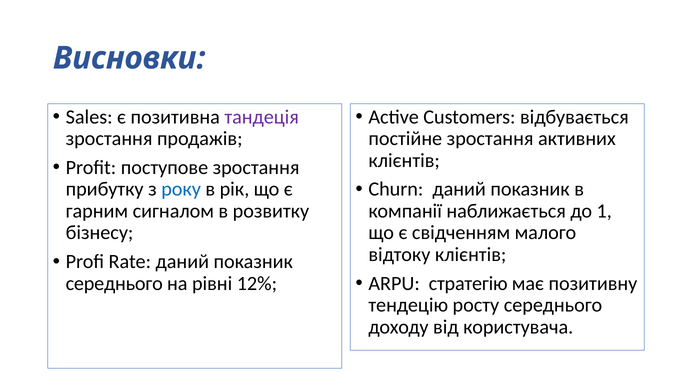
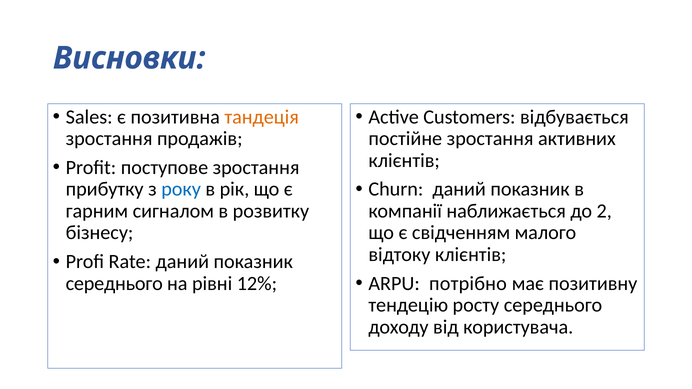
тандеція colour: purple -> orange
1: 1 -> 2
стратегію: стратегію -> потрібно
